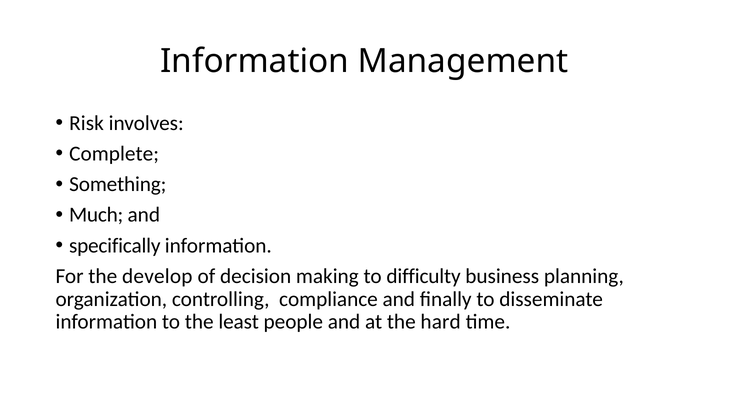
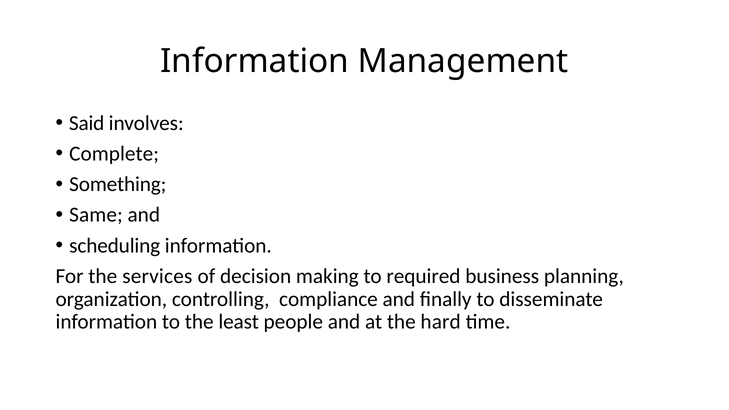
Risk: Risk -> Said
Much: Much -> Same
specifically: specifically -> scheduling
develop: develop -> services
difficulty: difficulty -> required
